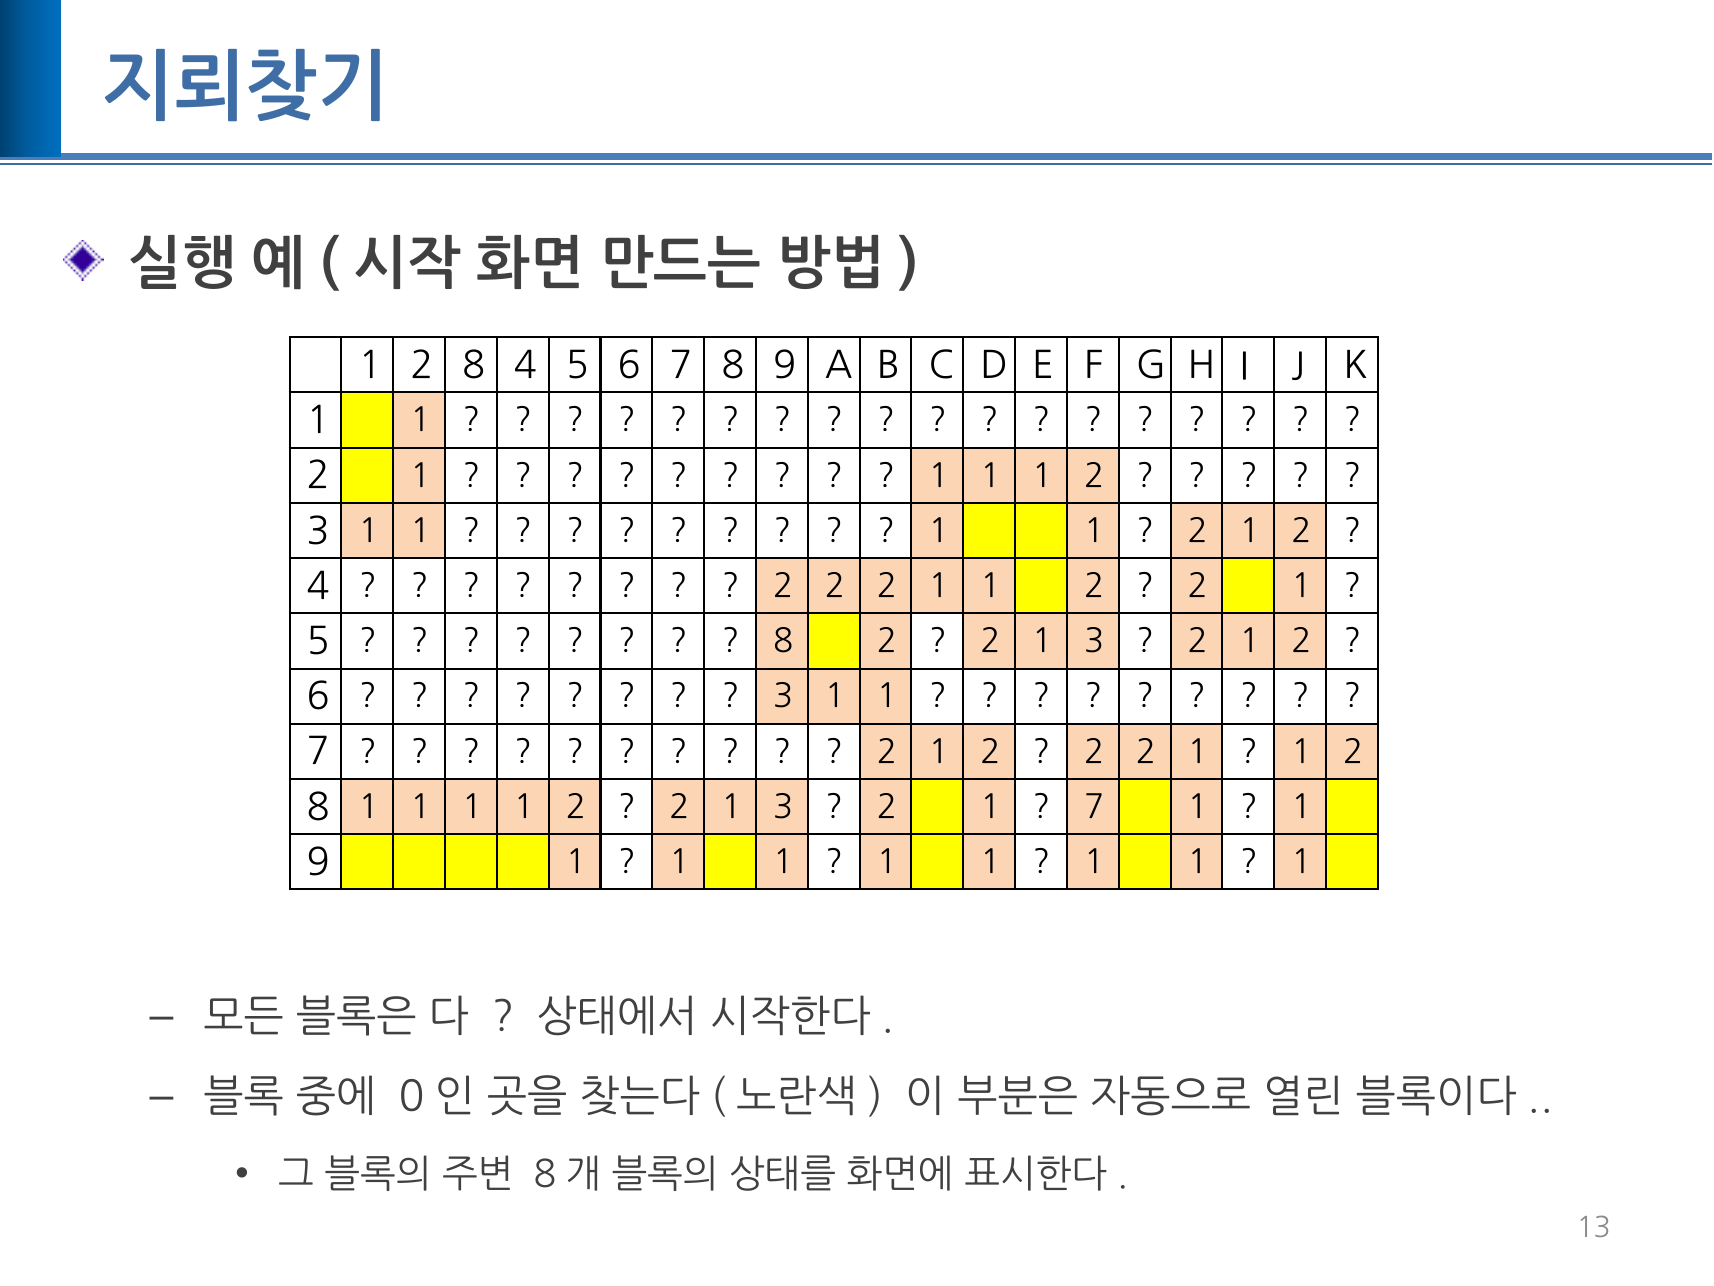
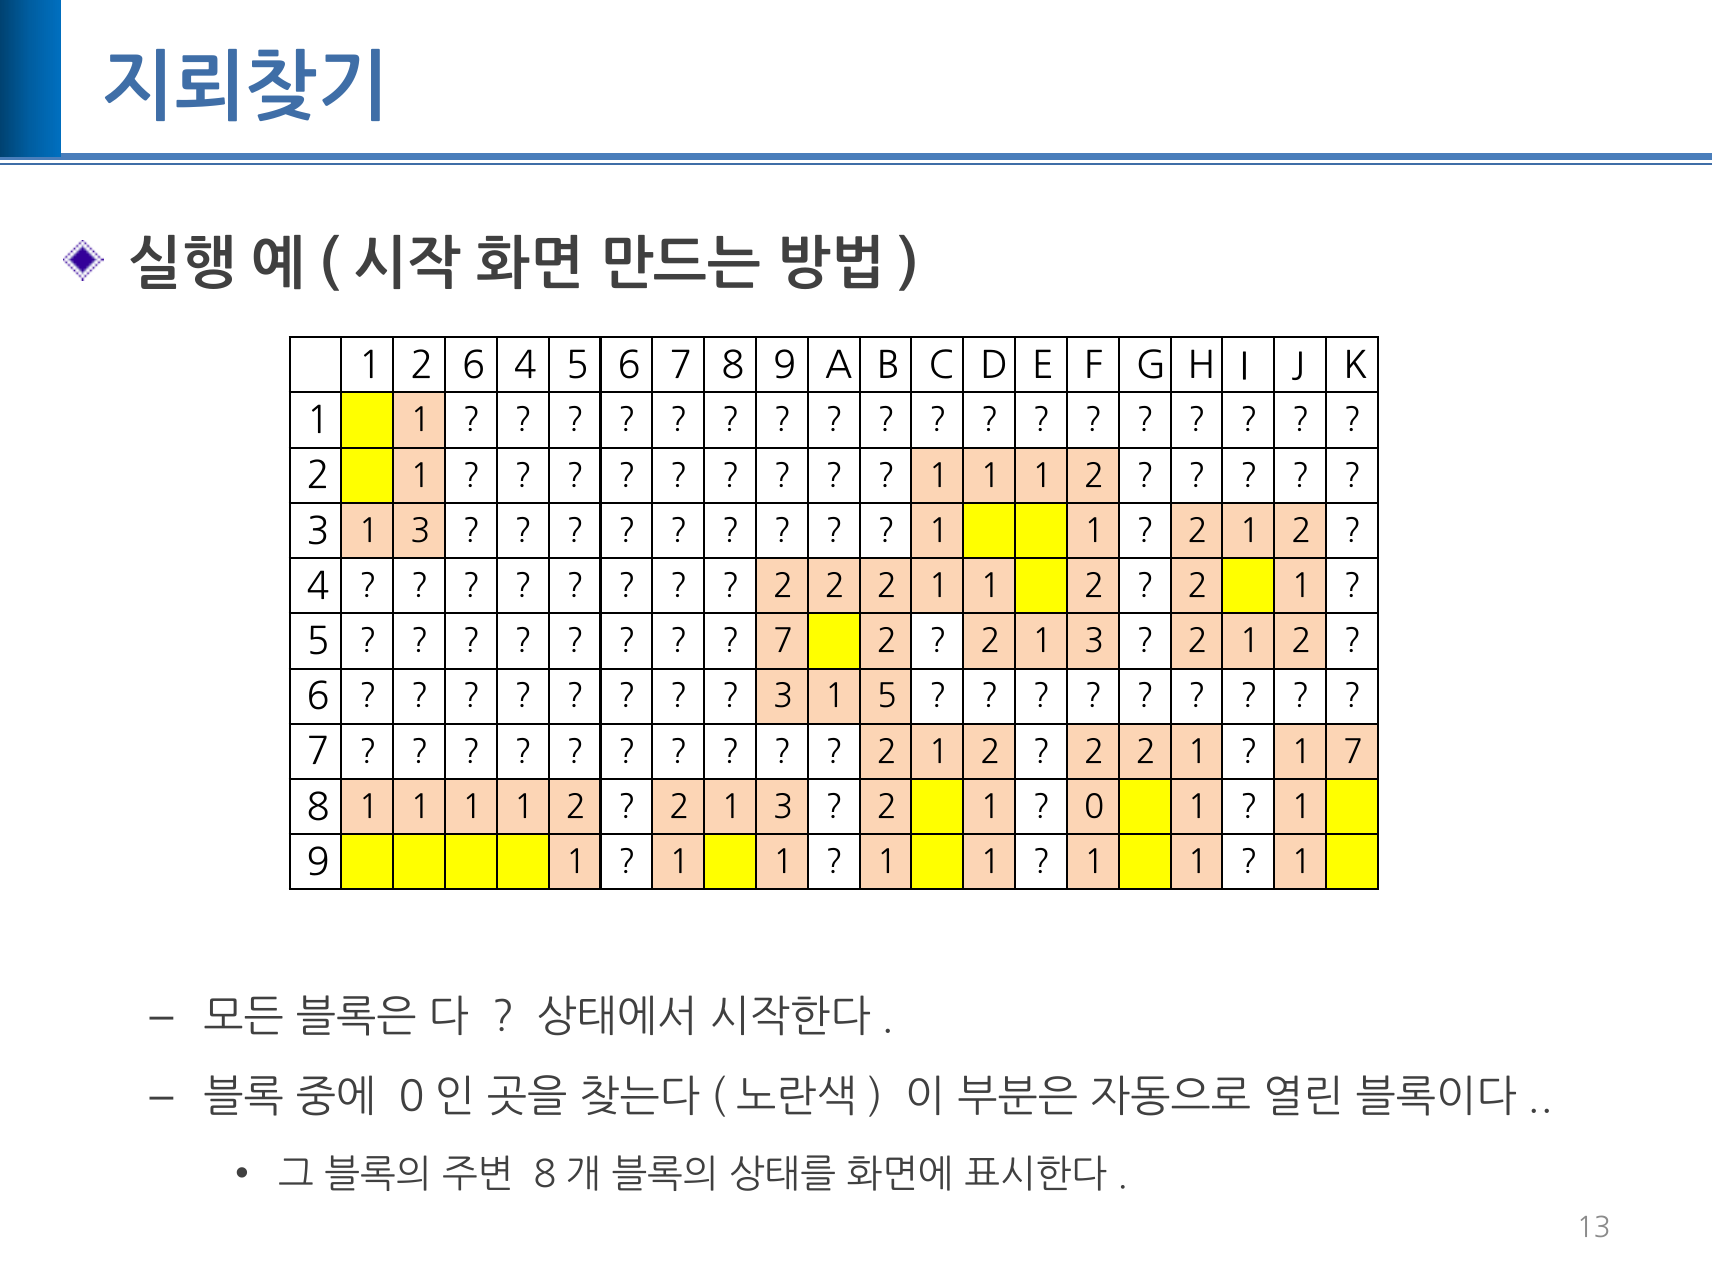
8 at (474, 366): 8 -> 6
1 at (420, 531): 1 -> 3
8 at (783, 641): 8 -> 7
1 at (887, 697): 1 -> 5
2 at (1353, 752): 2 -> 7
7 at (1094, 807): 7 -> 0
